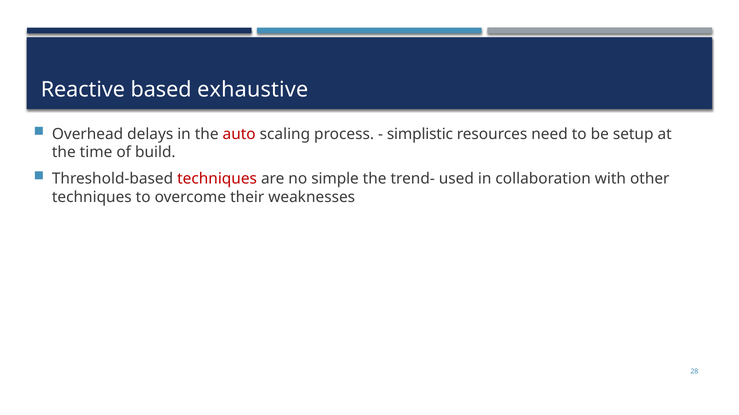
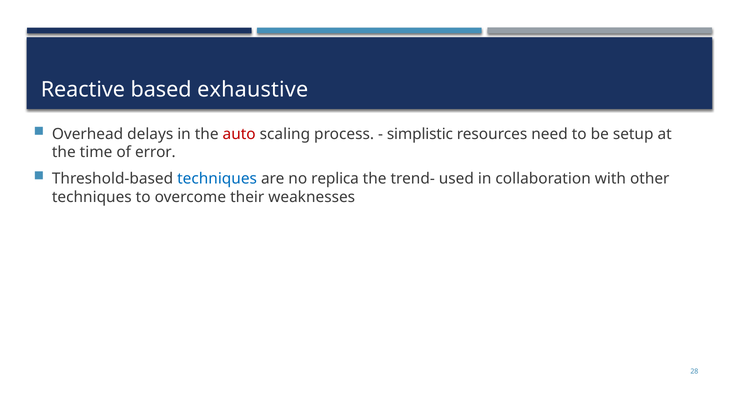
build: build -> error
techniques at (217, 179) colour: red -> blue
simple: simple -> replica
